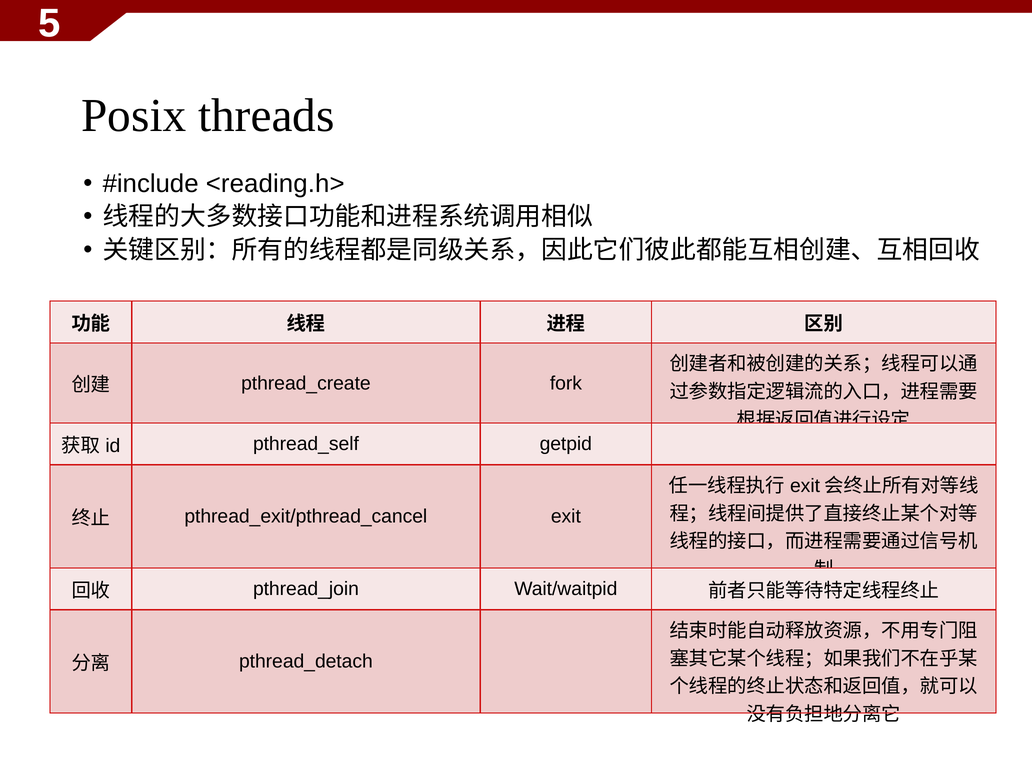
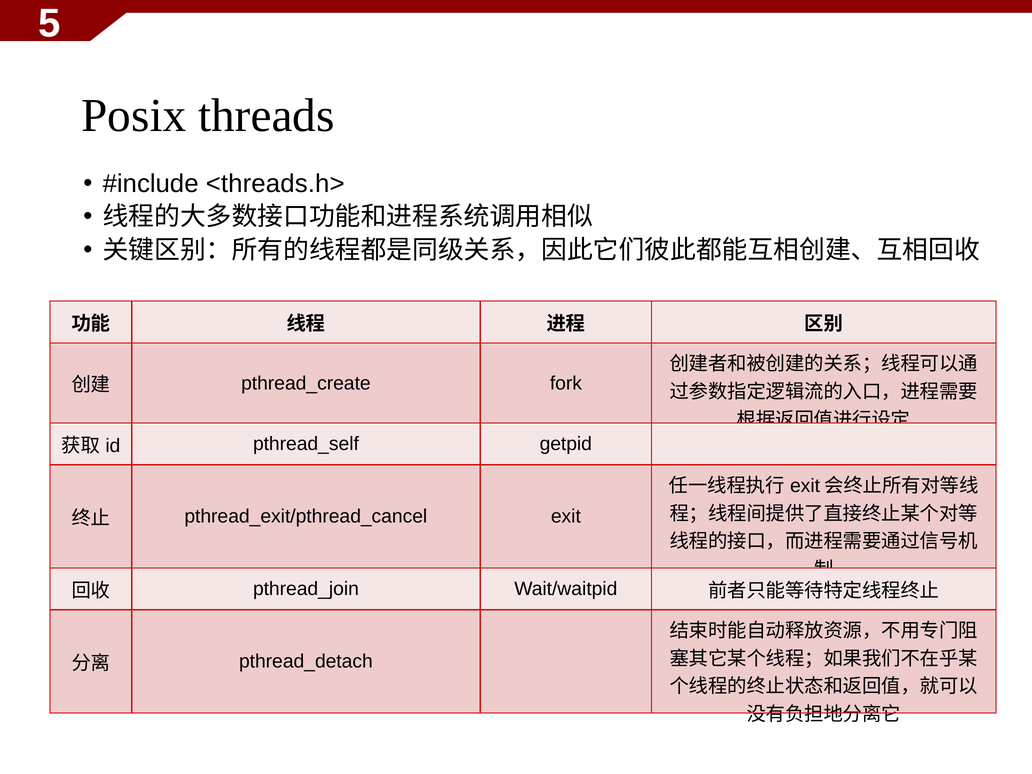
<reading.h>: <reading.h> -> <threads.h>
